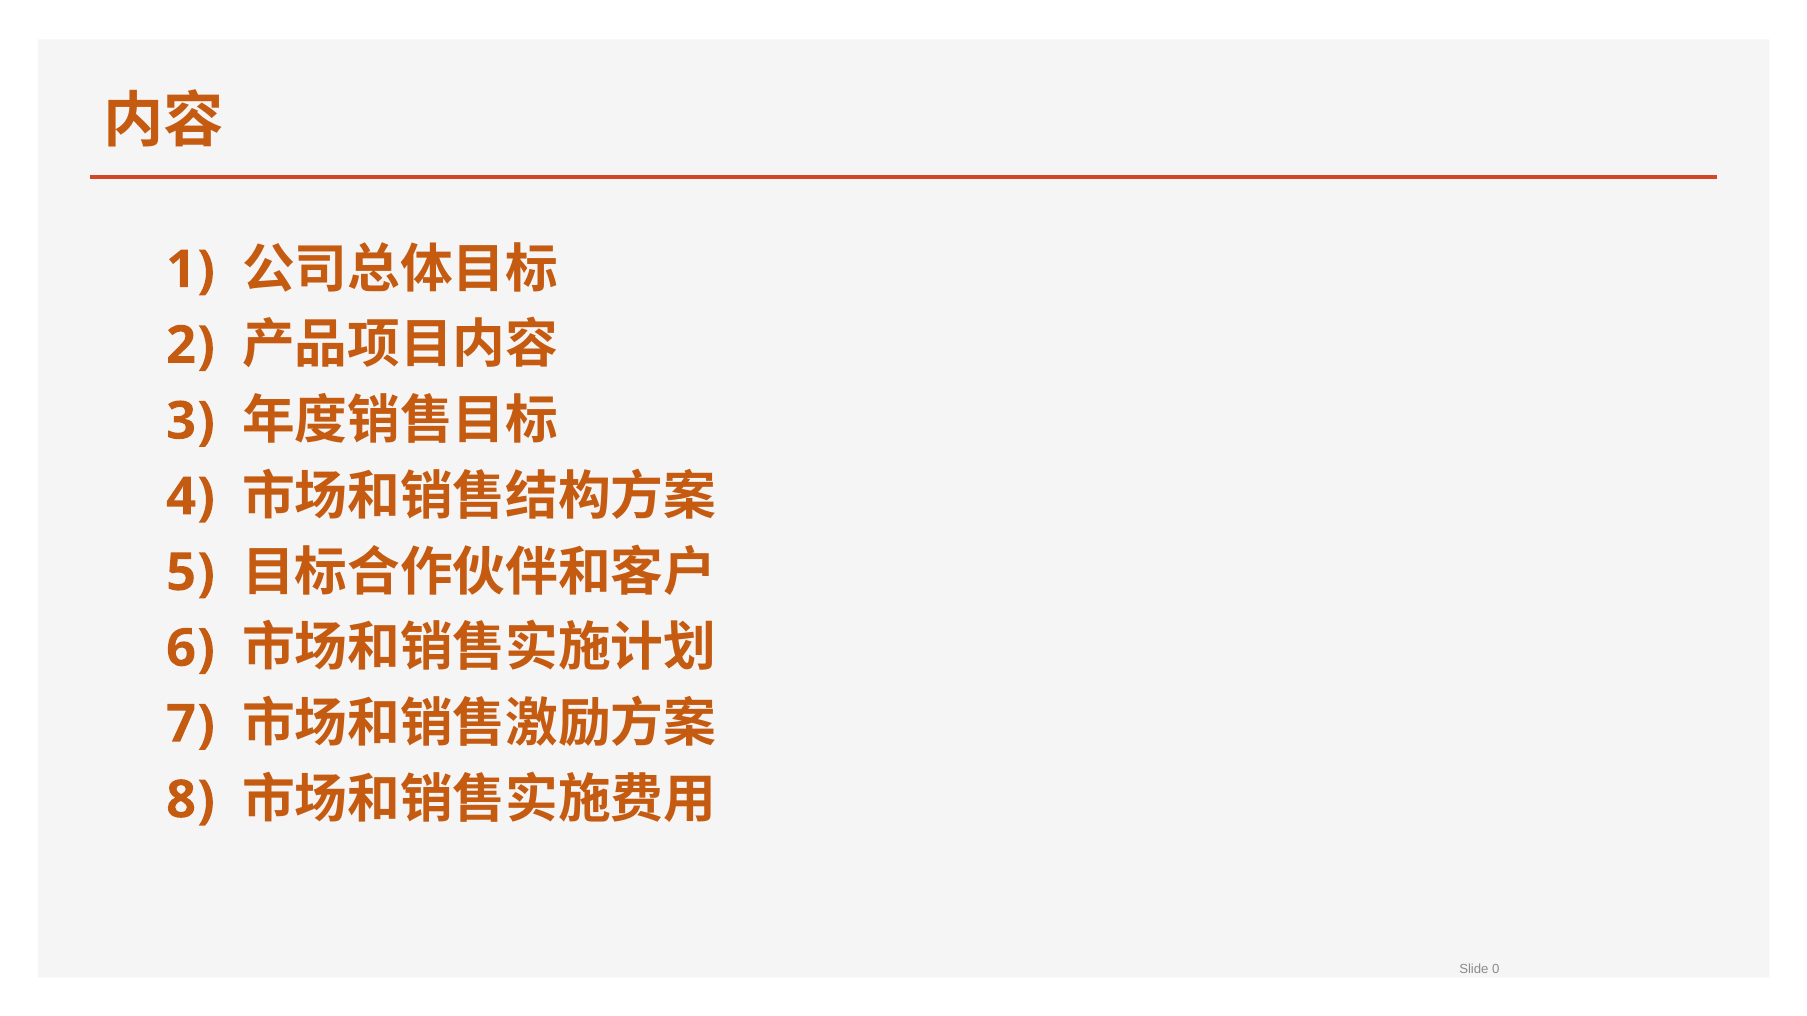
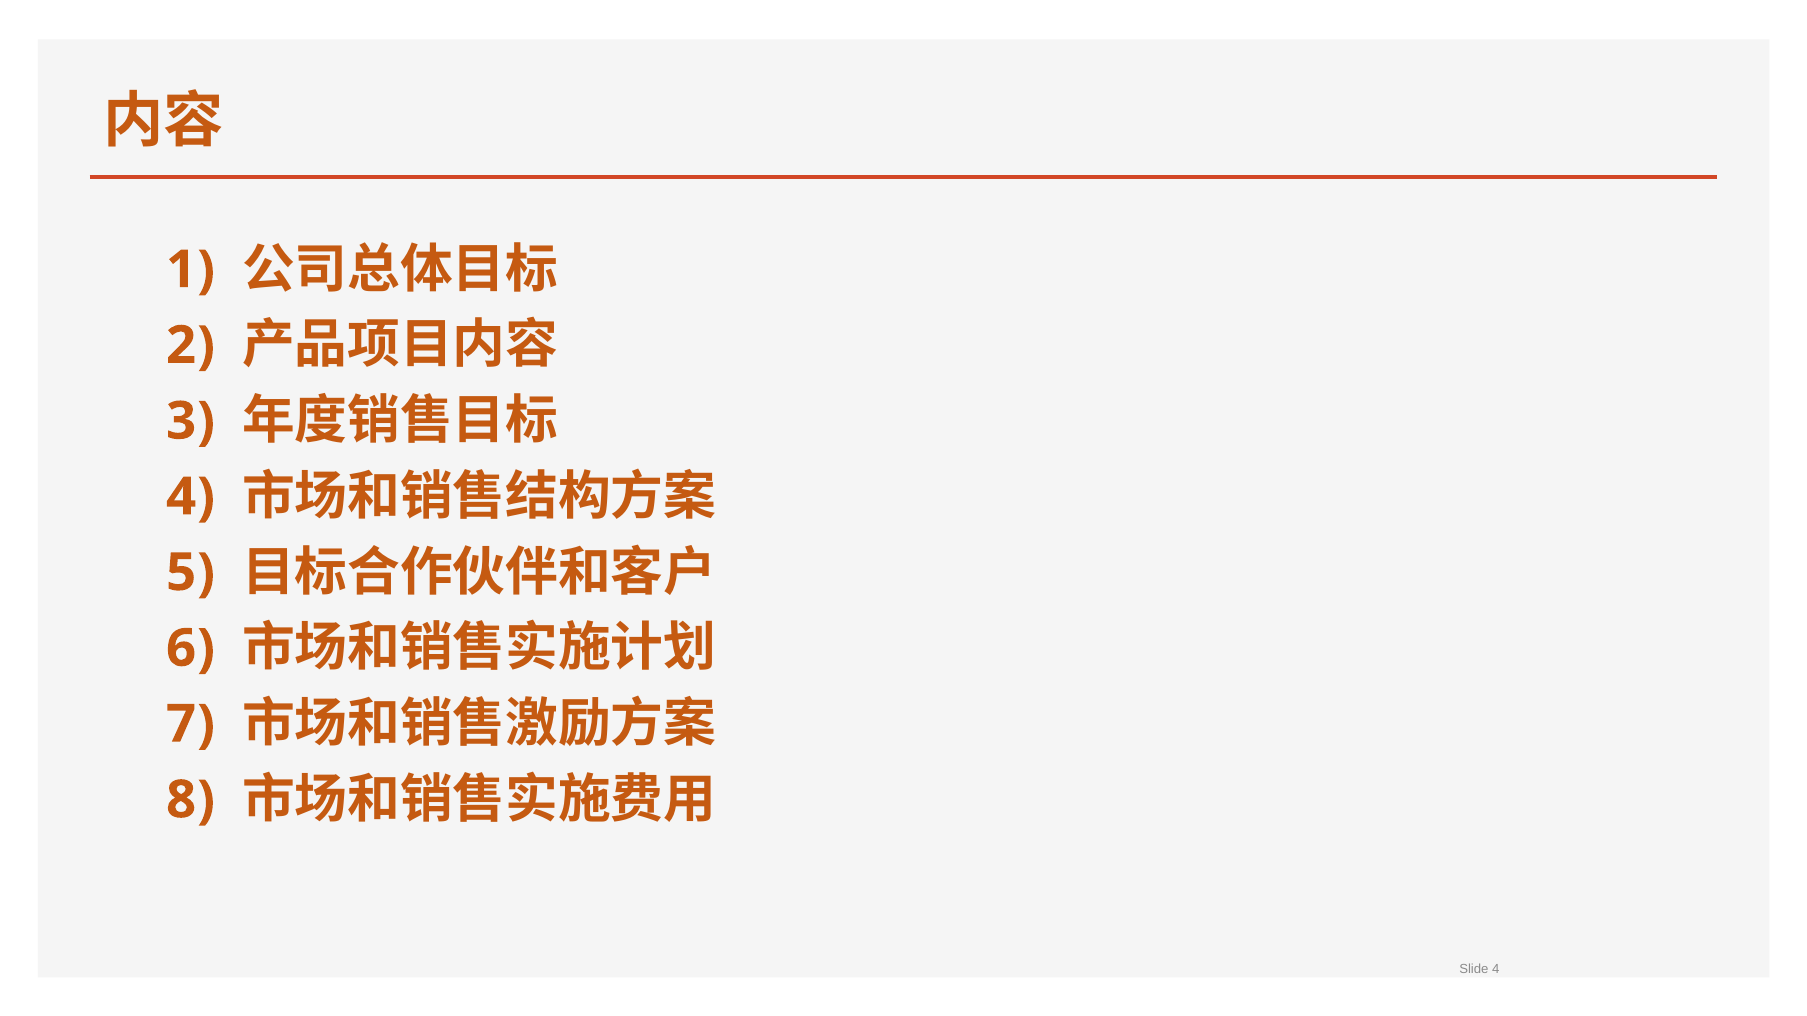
Slide 0: 0 -> 4
